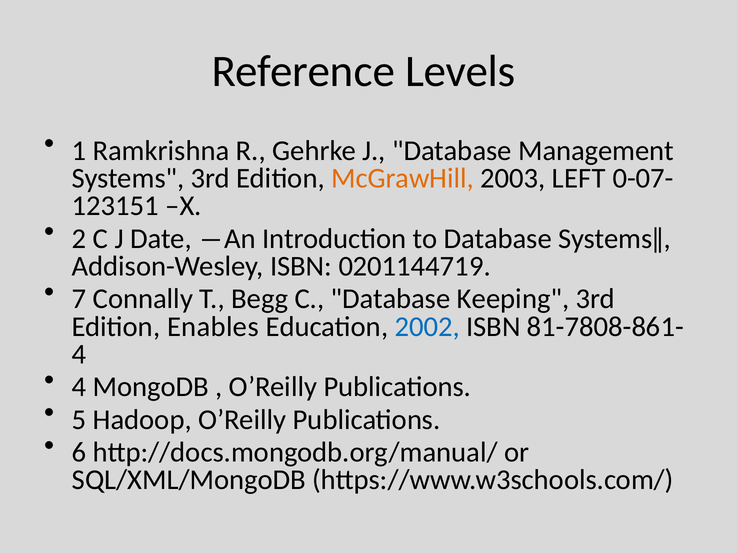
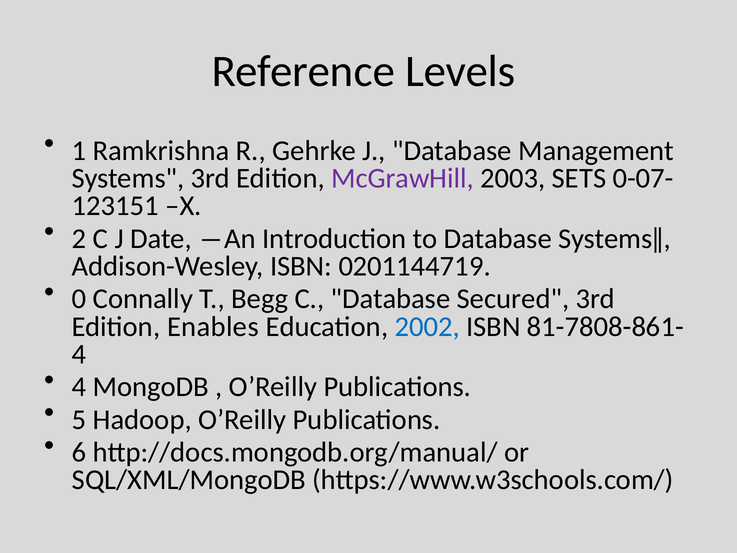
McGrawHill colour: orange -> purple
LEFT: LEFT -> SETS
7: 7 -> 0
Keeping: Keeping -> Secured
